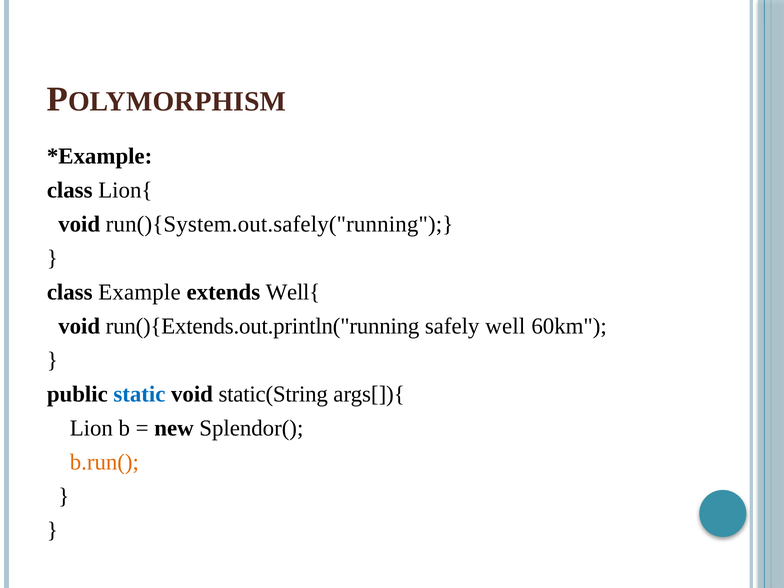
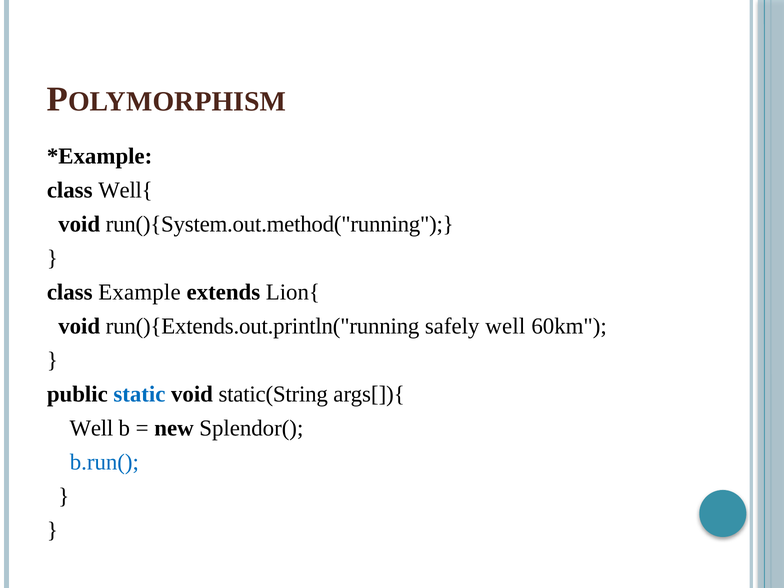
Lion{: Lion{ -> Well{
run(){System.out.safely("running: run(){System.out.safely("running -> run(){System.out.method("running
Well{: Well{ -> Lion{
Lion at (91, 428): Lion -> Well
b.run( colour: orange -> blue
